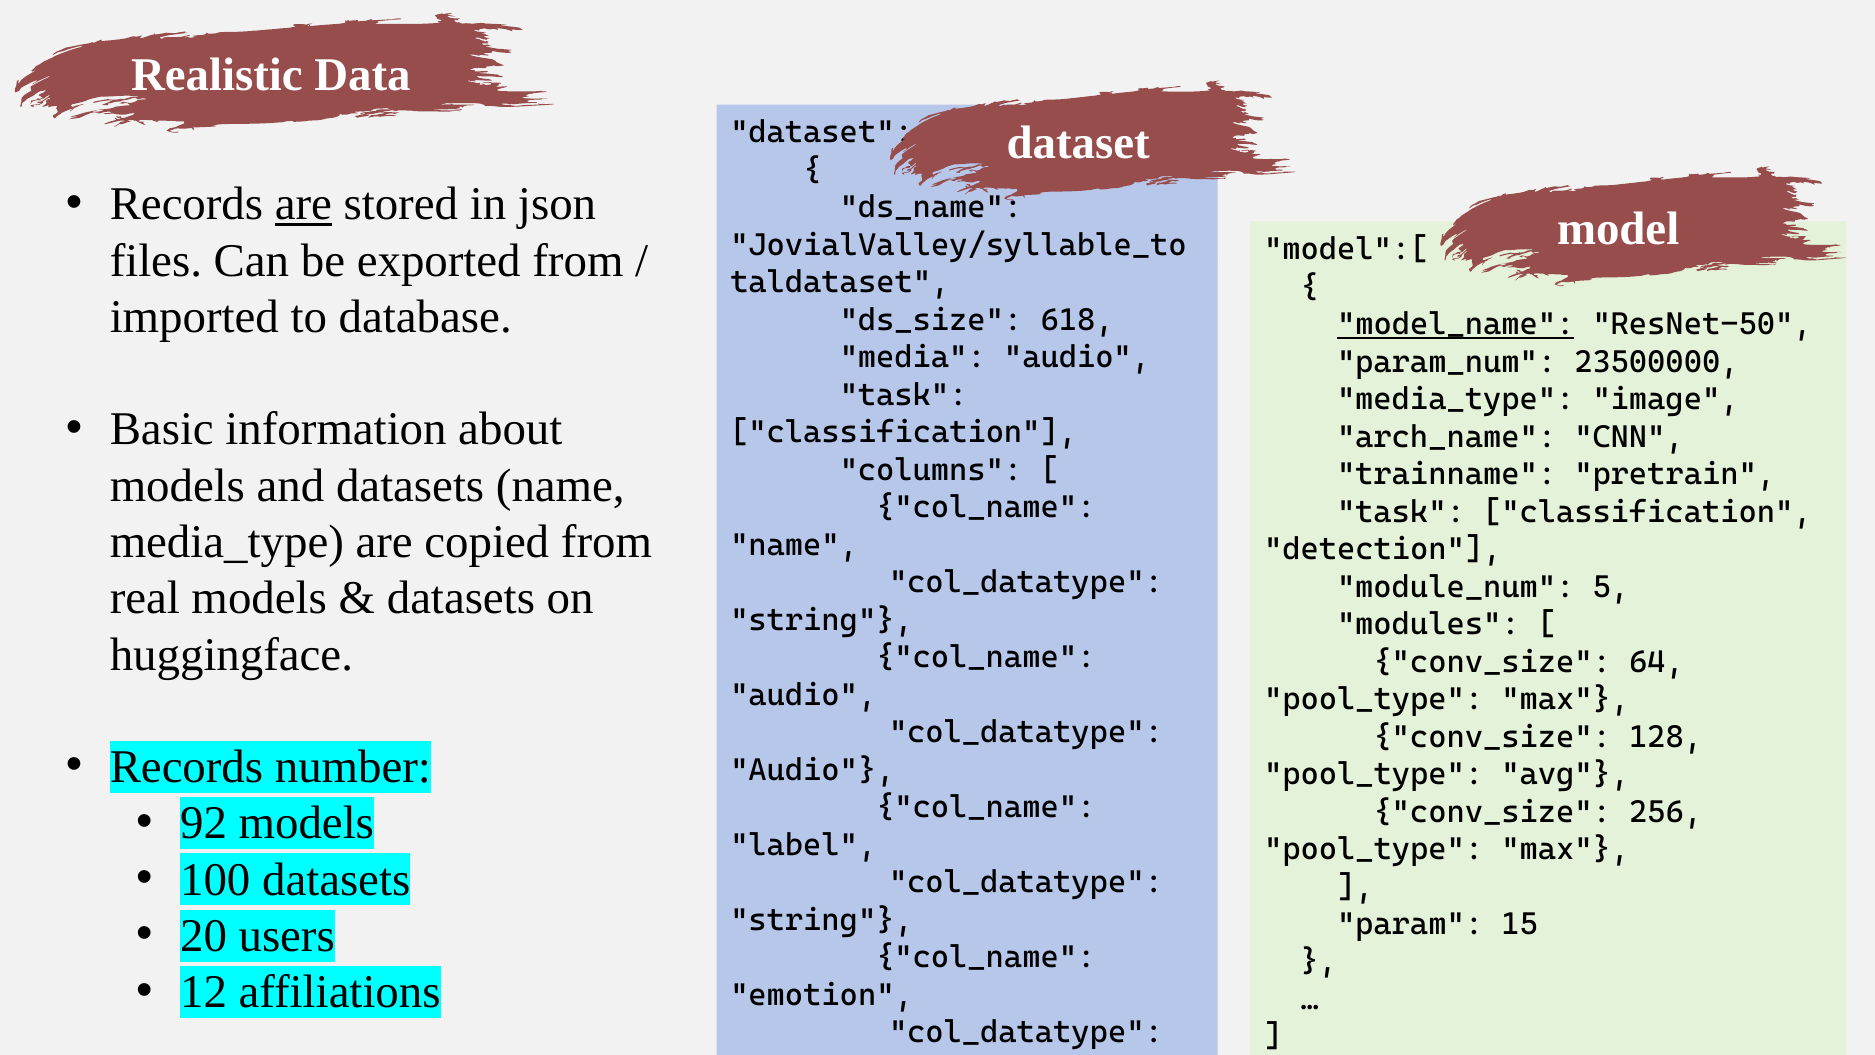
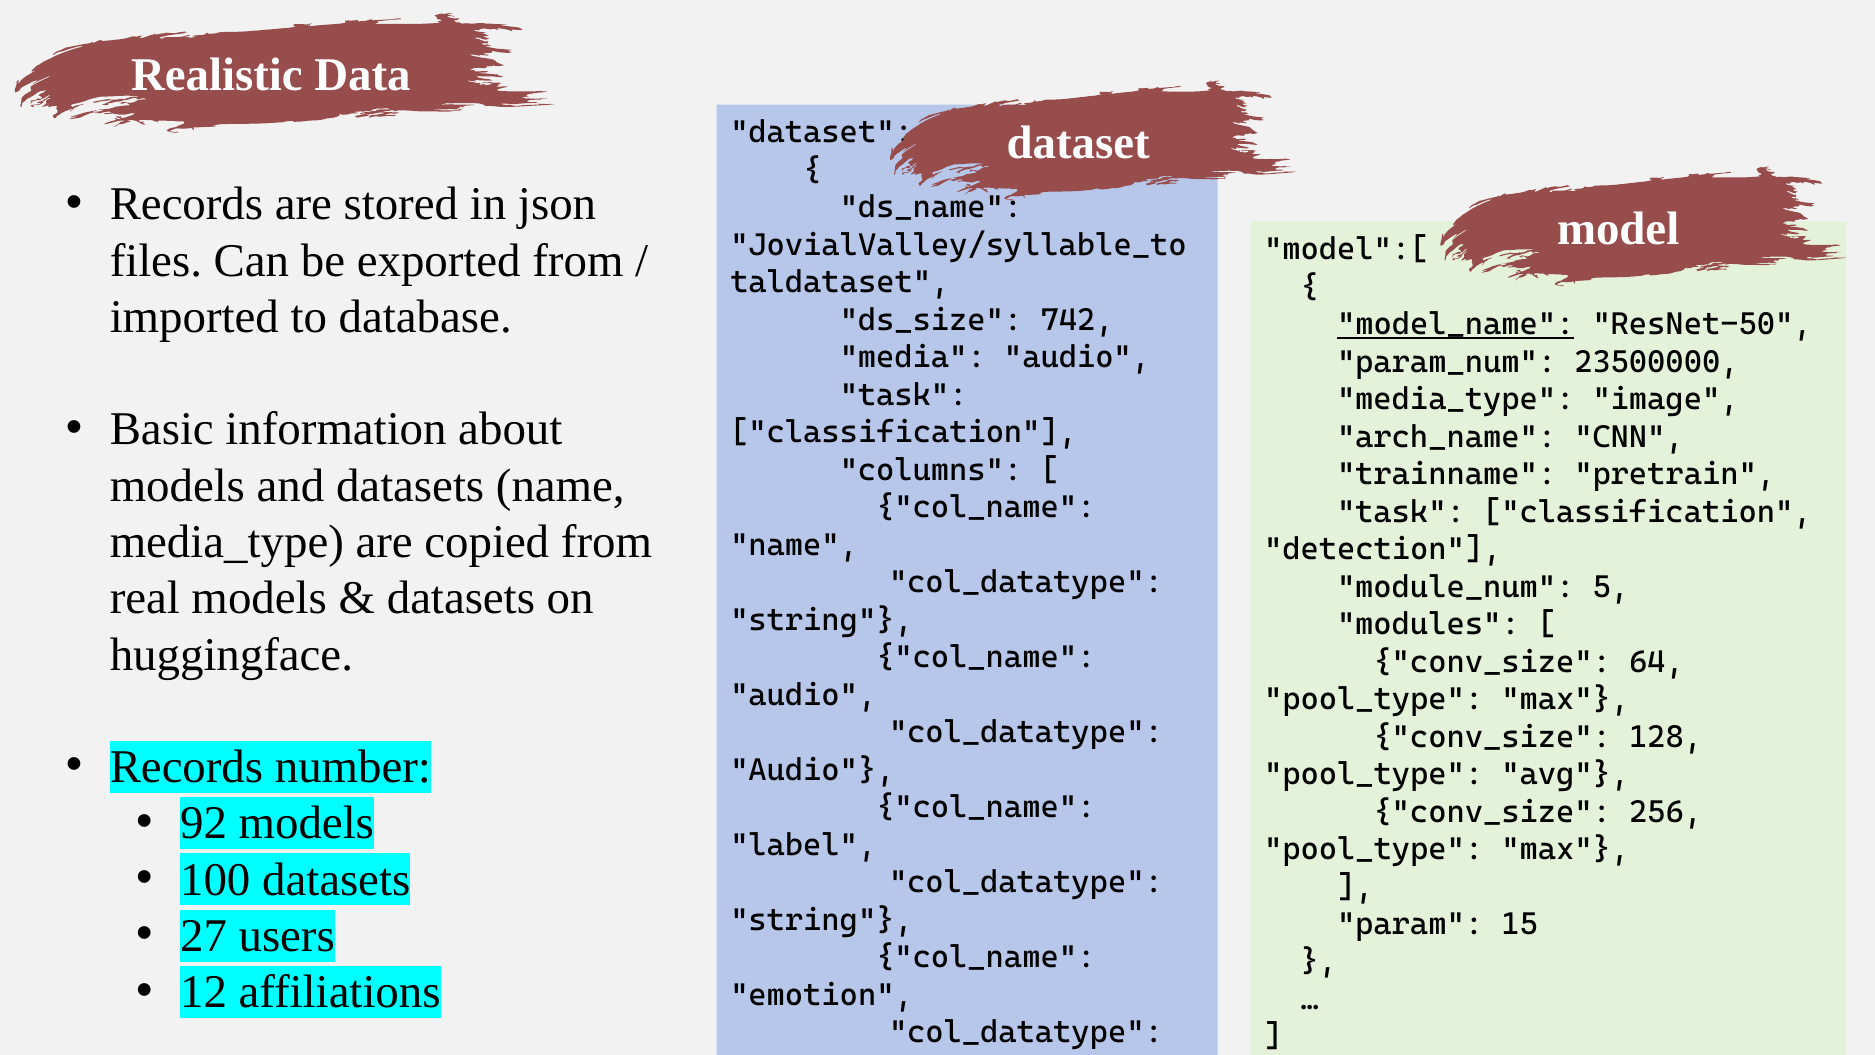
are at (303, 204) underline: present -> none
618: 618 -> 742
20: 20 -> 27
